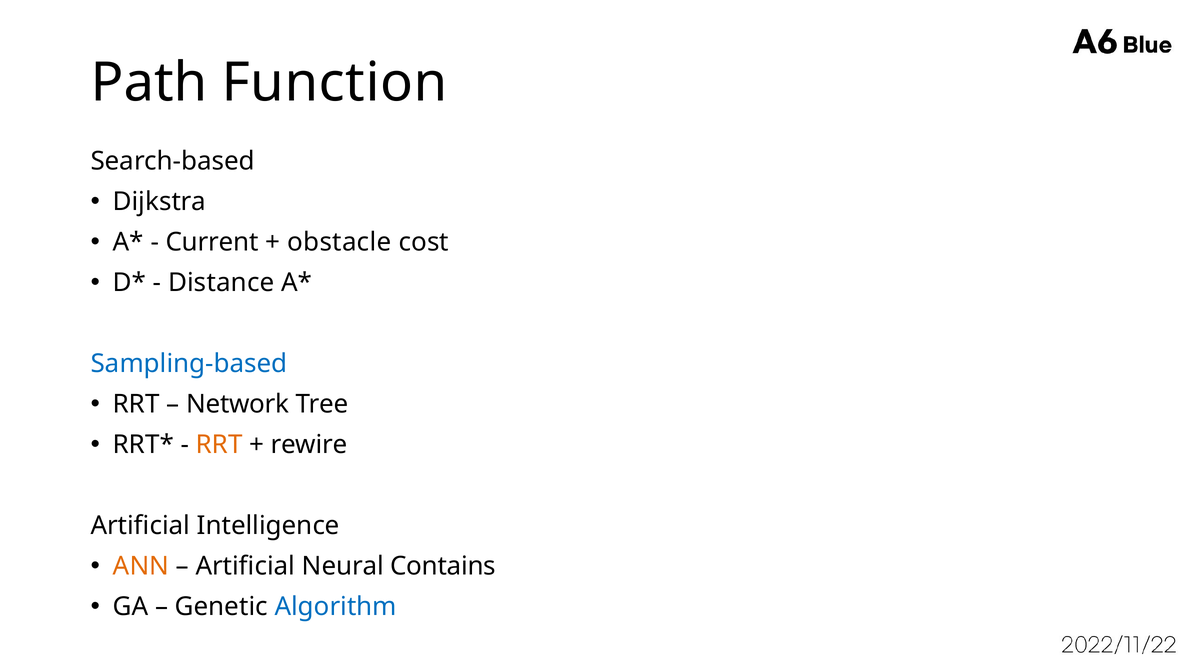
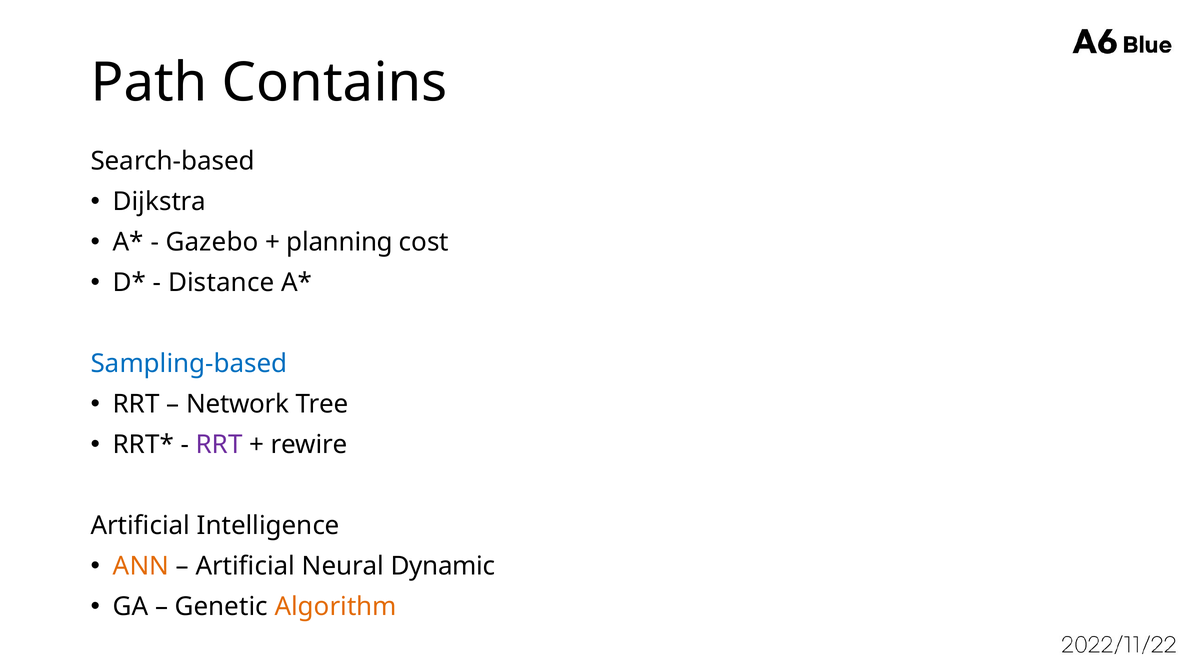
Function: Function -> Contains
Current: Current -> Gazebo
obstacle: obstacle -> planning
RRT at (219, 444) colour: orange -> purple
Contains: Contains -> Dynamic
Algorithm colour: blue -> orange
